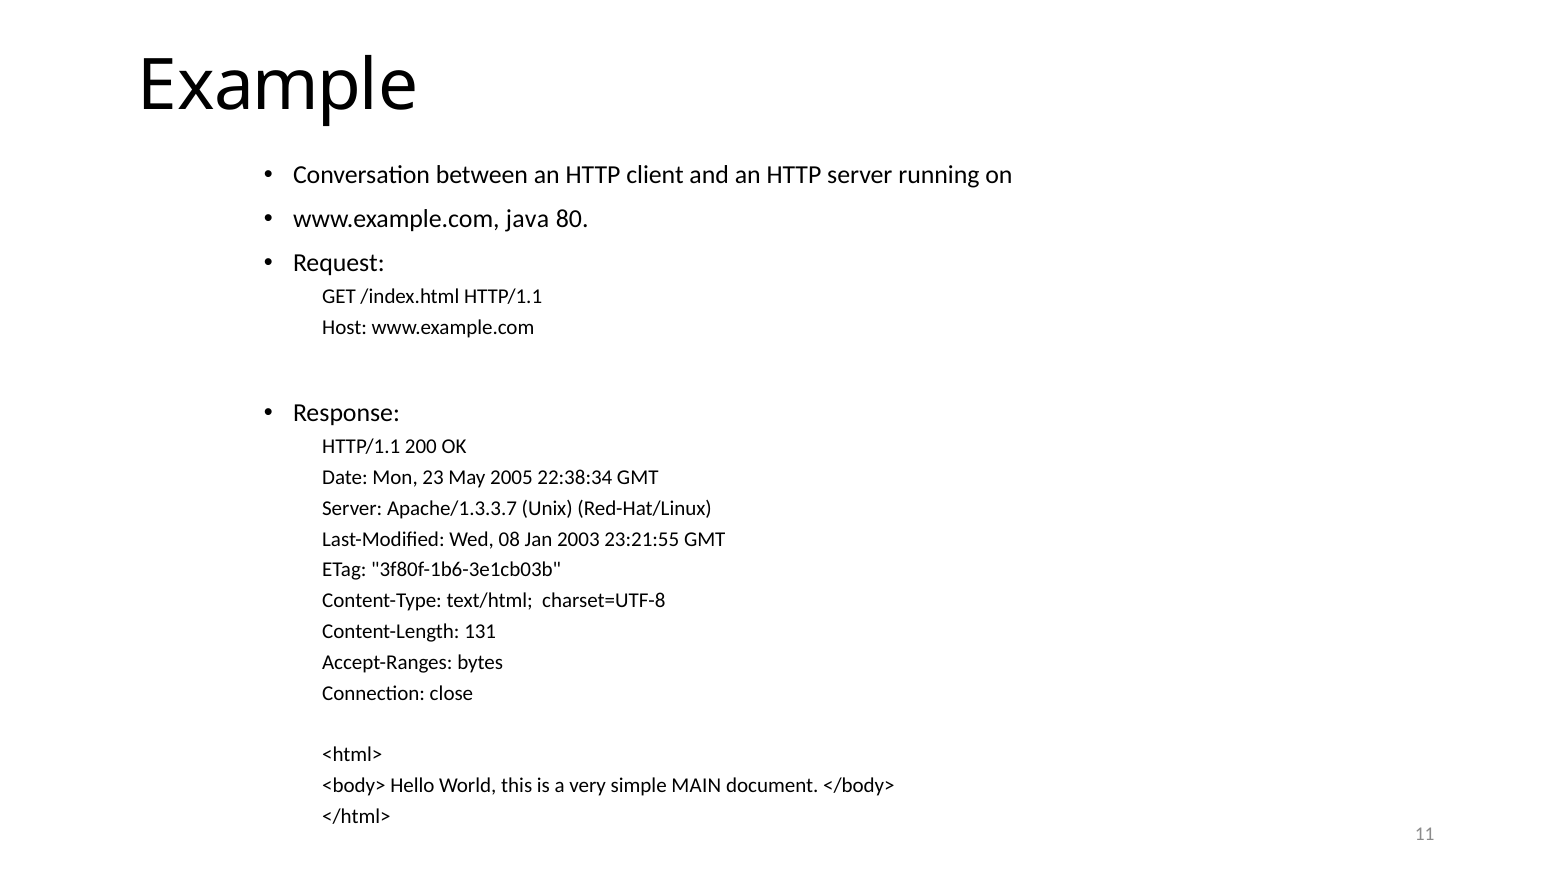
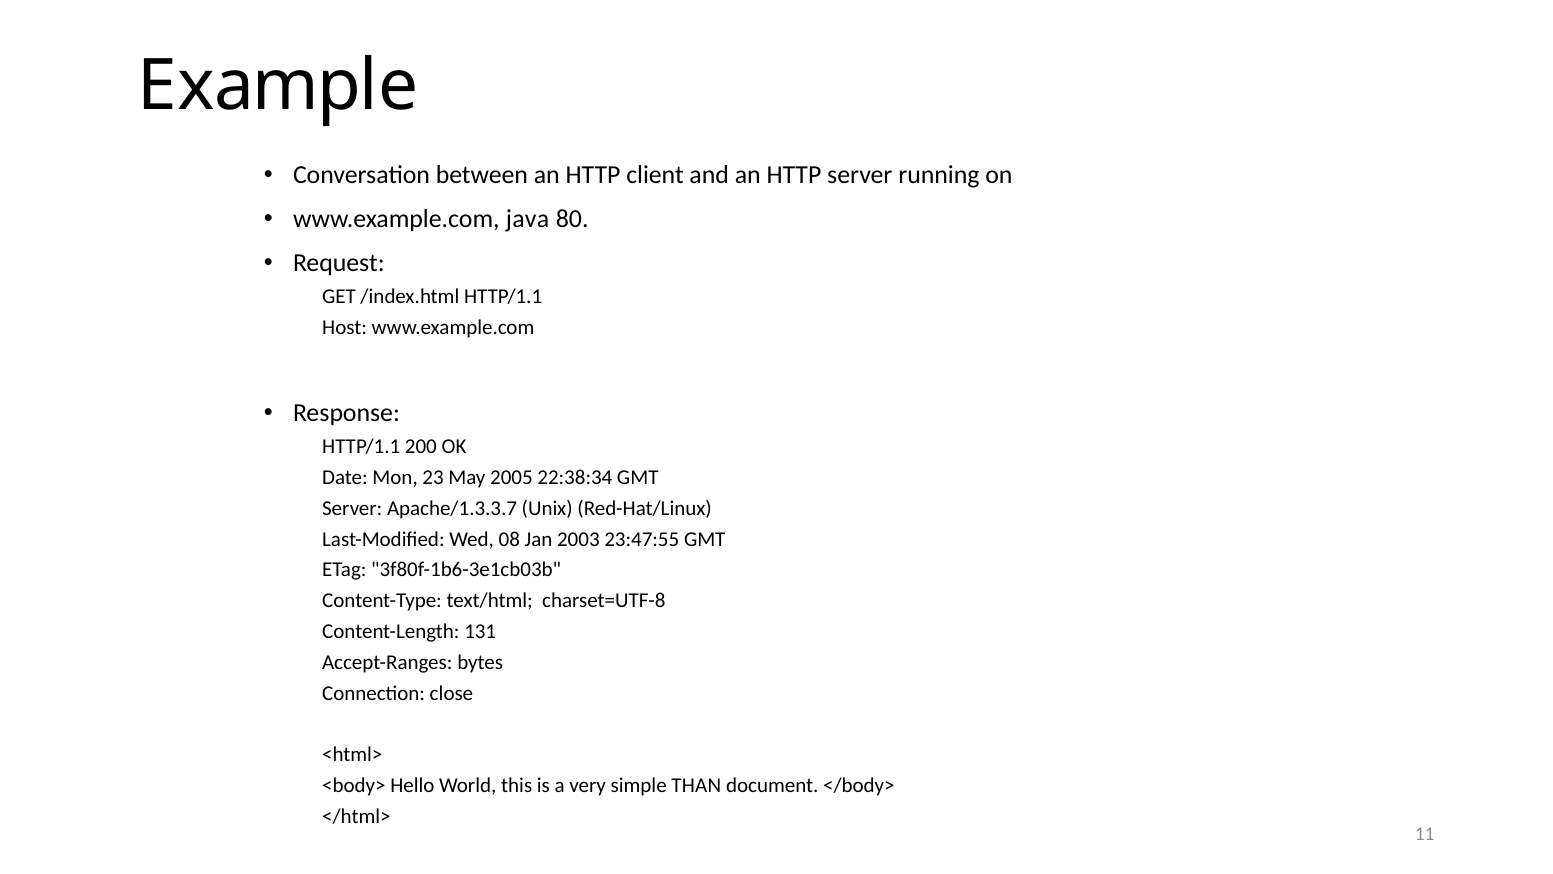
23:21:55: 23:21:55 -> 23:47:55
MAIN: MAIN -> THAN
